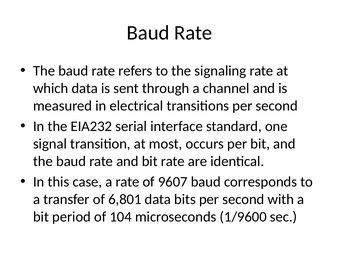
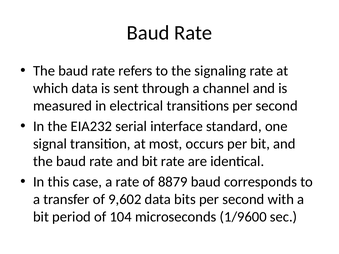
9607: 9607 -> 8879
6,801: 6,801 -> 9,602
